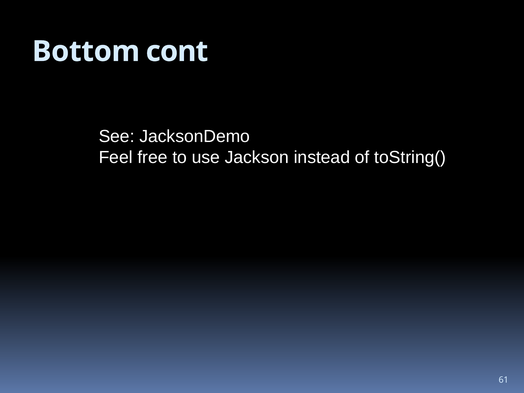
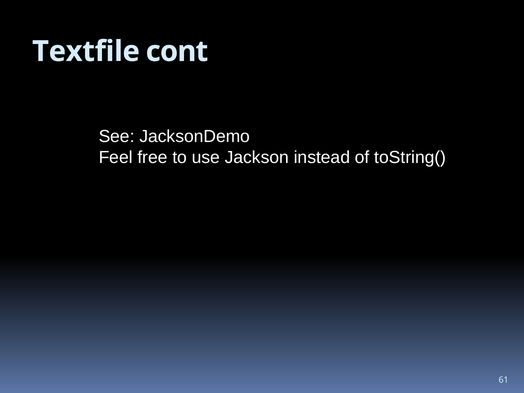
Bottom: Bottom -> Textfile
